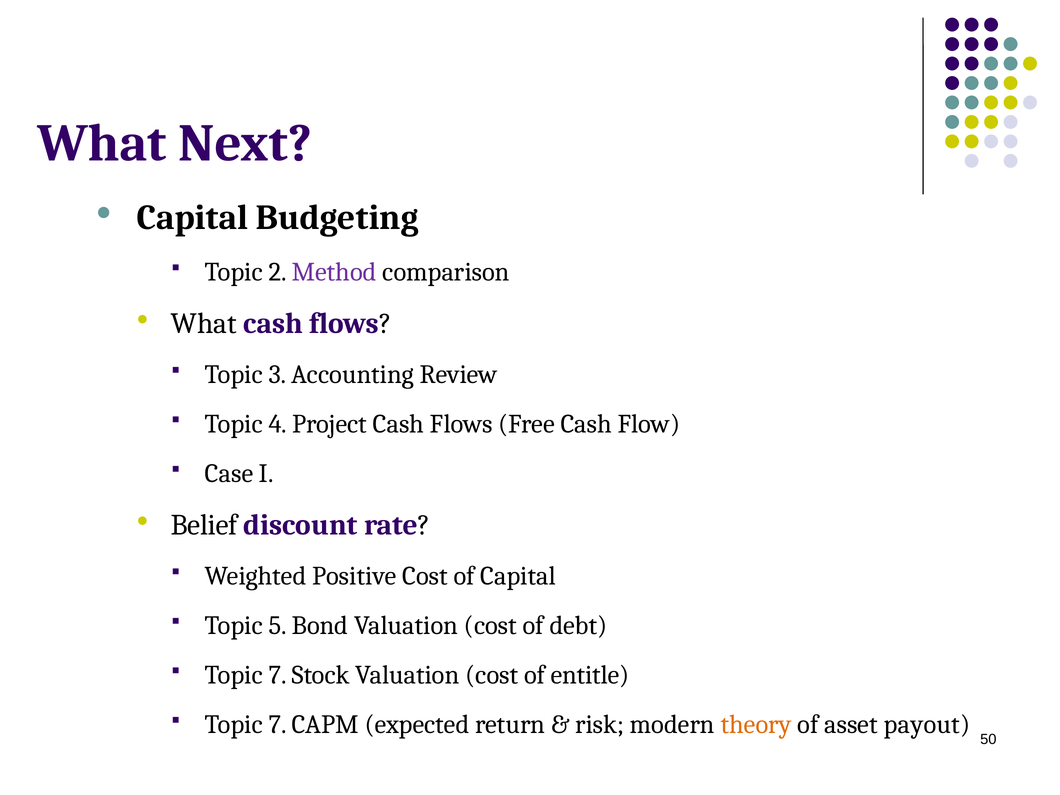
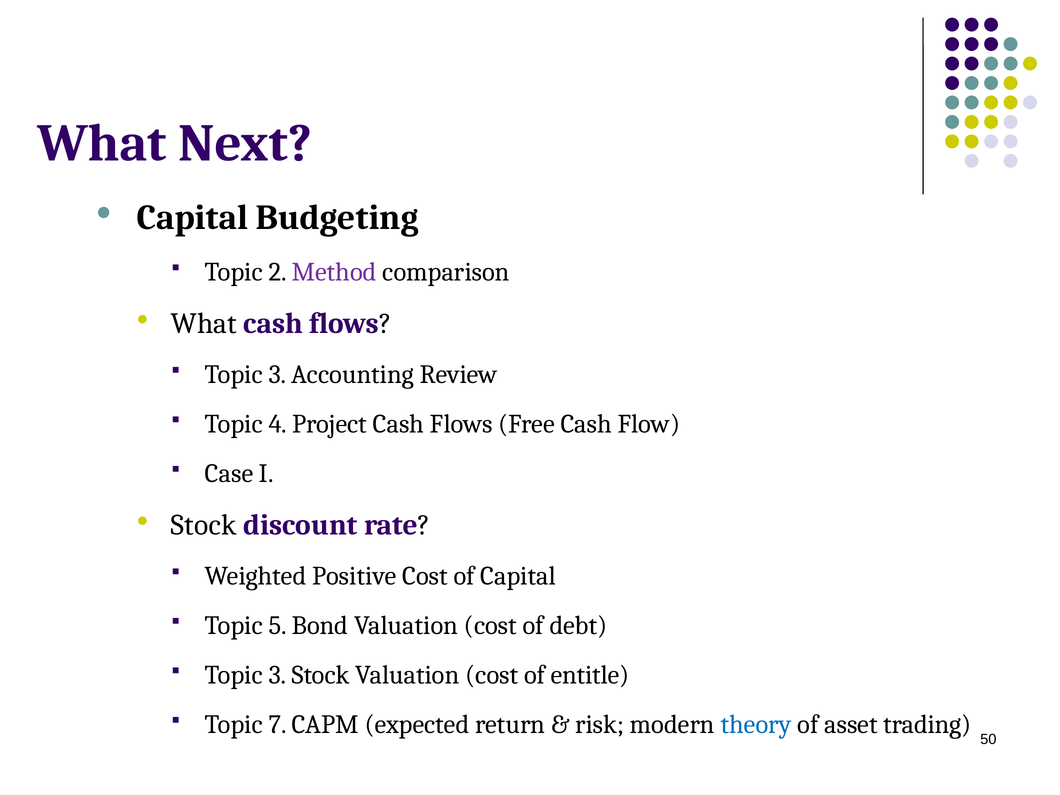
Belief at (204, 525): Belief -> Stock
7 at (278, 675): 7 -> 3
theory colour: orange -> blue
payout: payout -> trading
